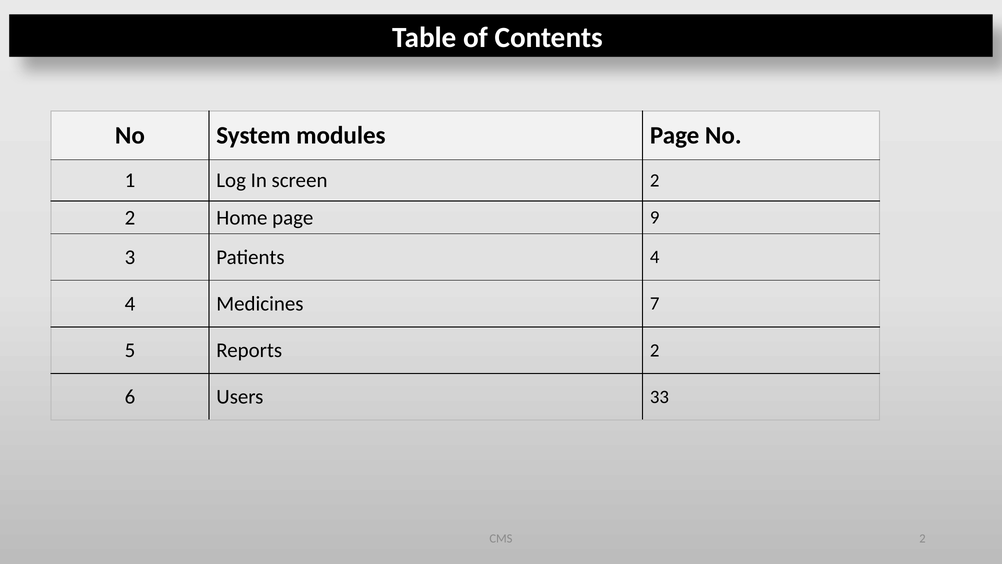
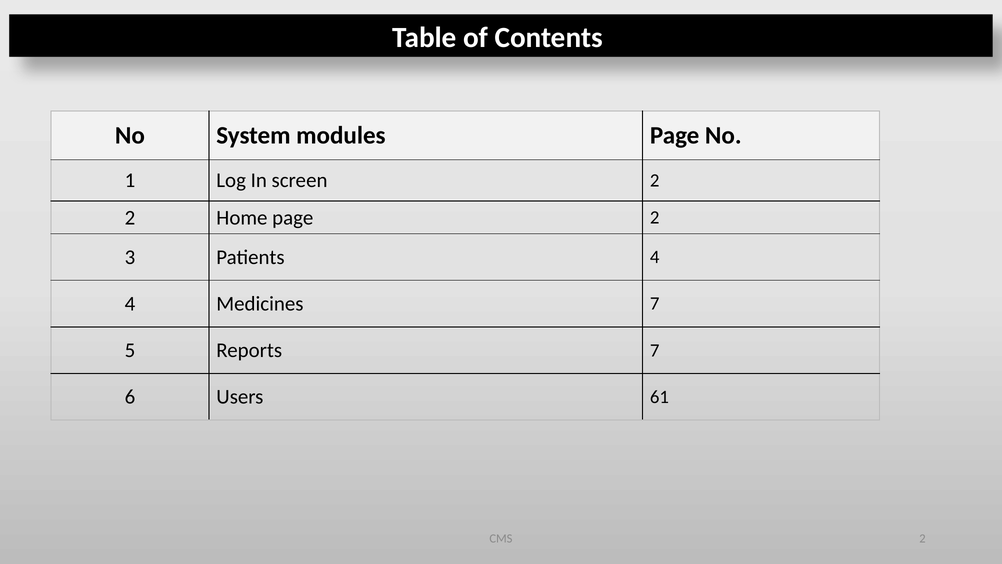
page 9: 9 -> 2
Reports 2: 2 -> 7
33: 33 -> 61
